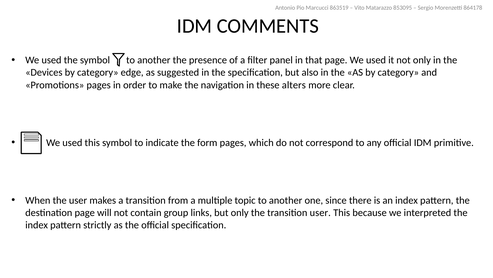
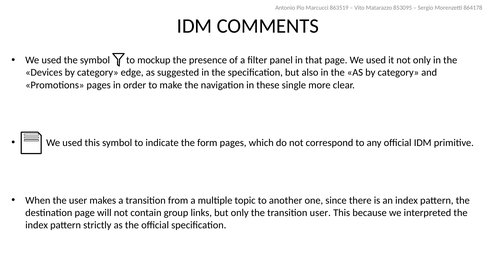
symbol to another: another -> mockup
alters: alters -> single
